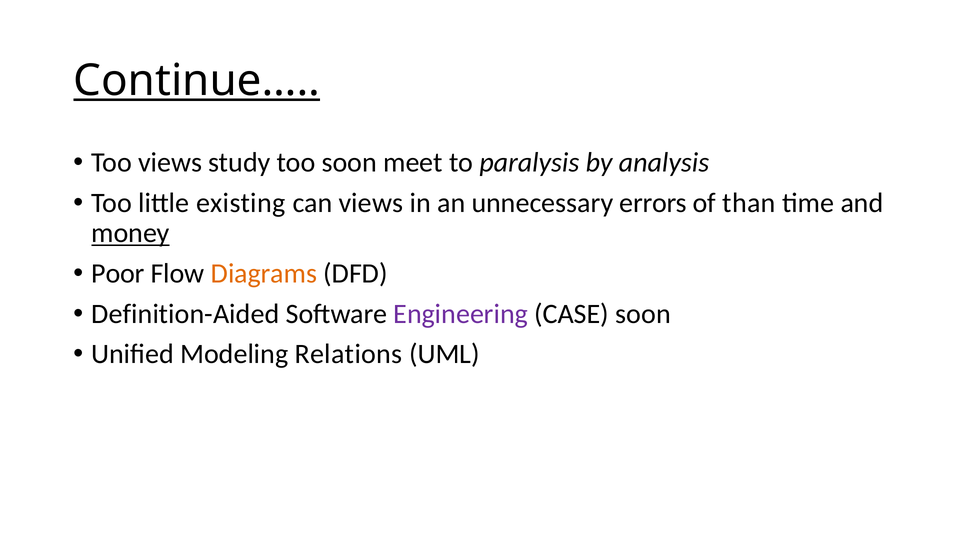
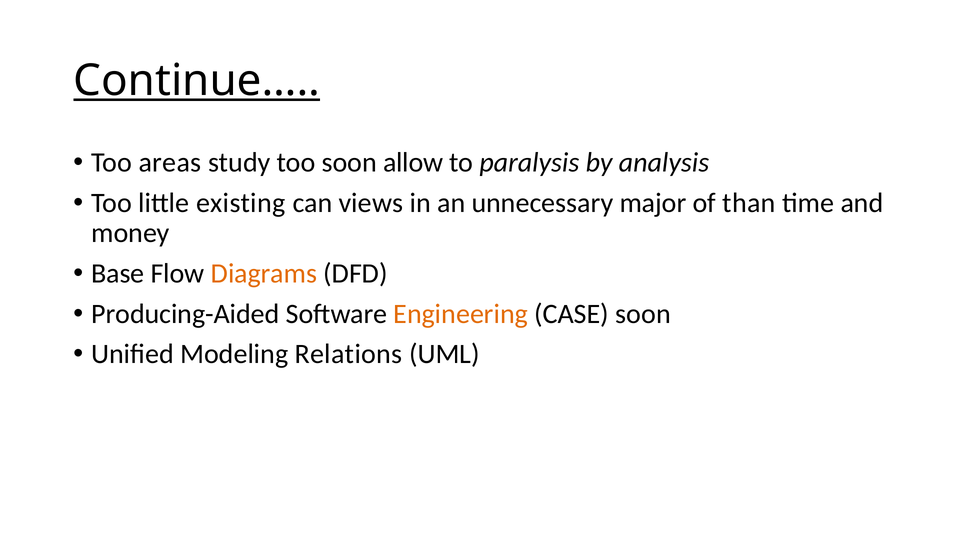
Too views: views -> areas
meet: meet -> allow
errors: errors -> major
money underline: present -> none
Poor: Poor -> Base
Definition-Aided: Definition-Aided -> Producing-Aided
Engineering colour: purple -> orange
